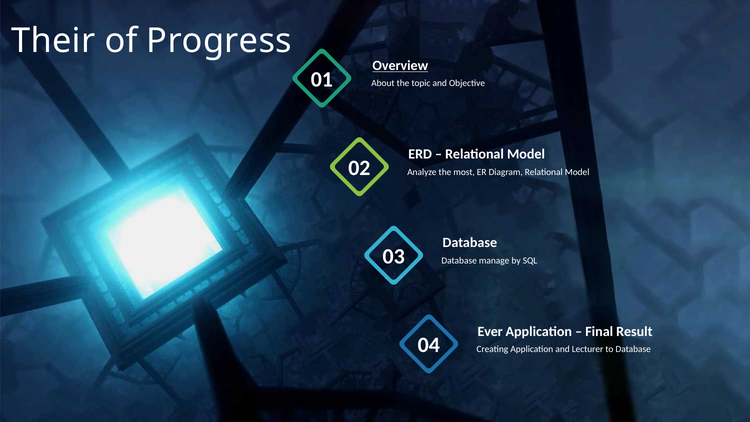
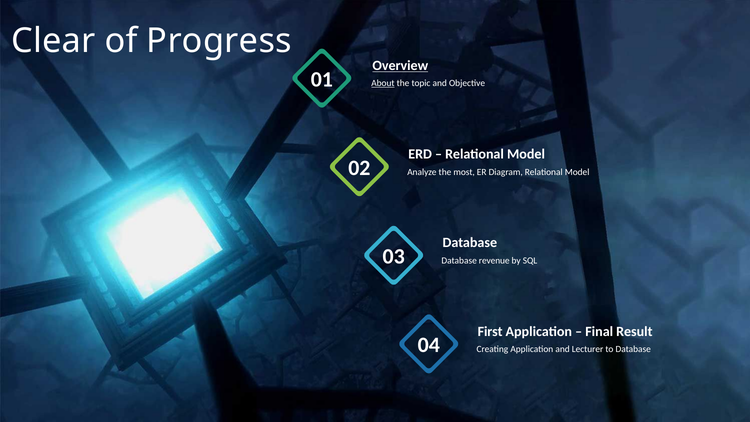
Their: Their -> Clear
About underline: none -> present
manage: manage -> revenue
Ever: Ever -> First
